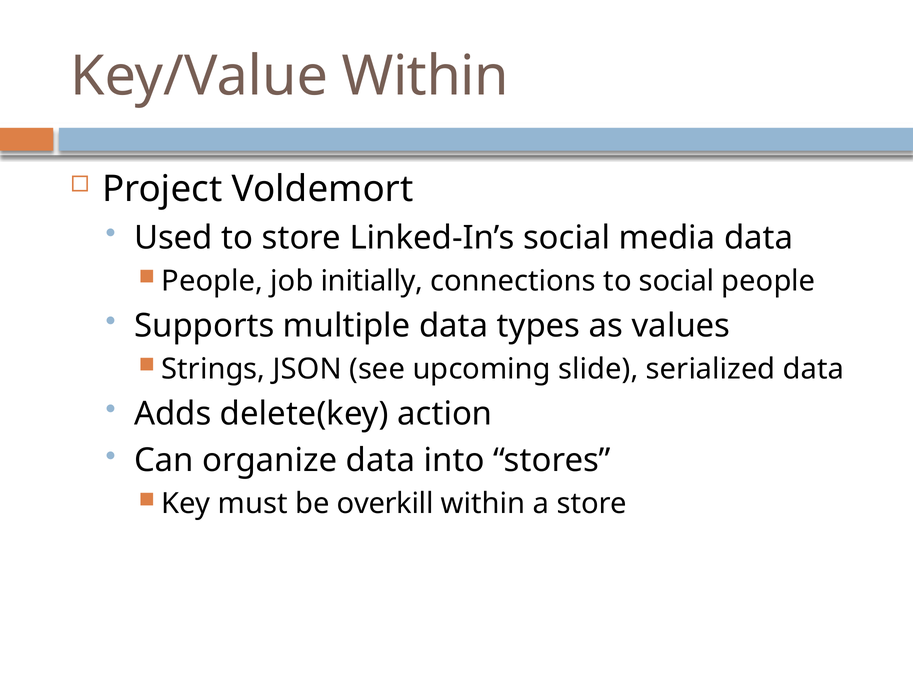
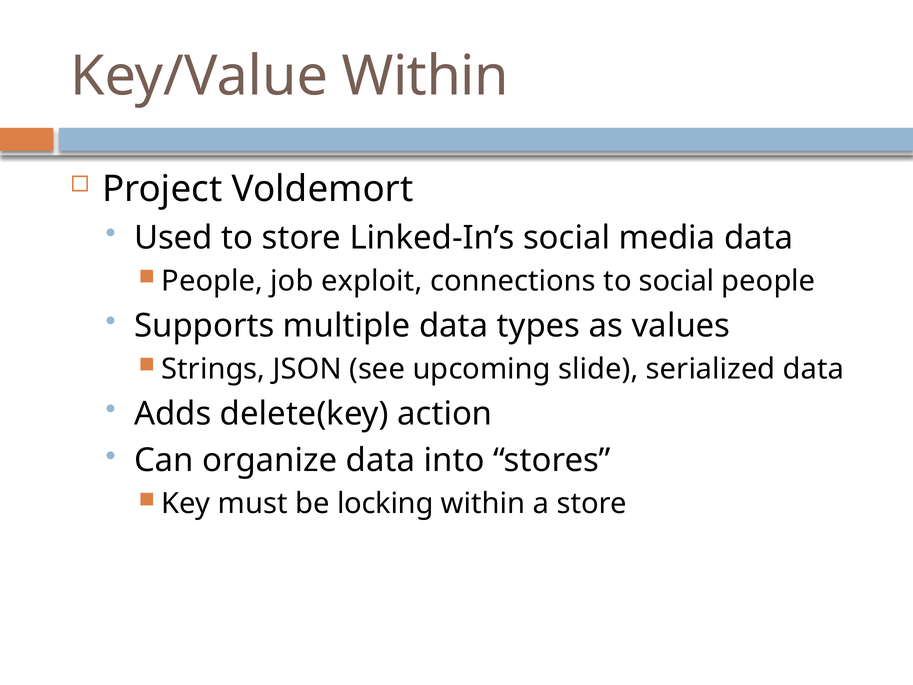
initially: initially -> exploit
overkill: overkill -> locking
